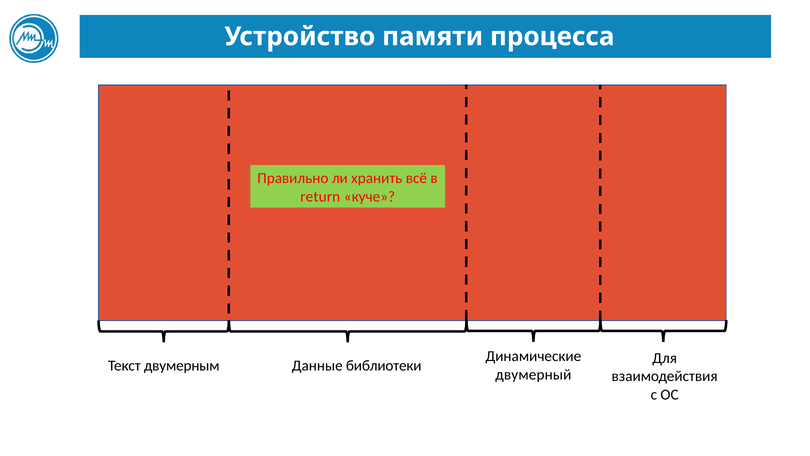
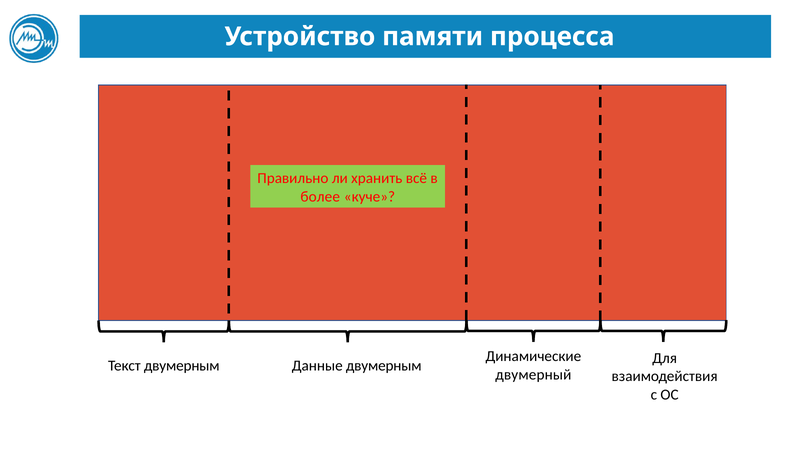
return: return -> более
Данные библиотеки: библиотеки -> двумерным
